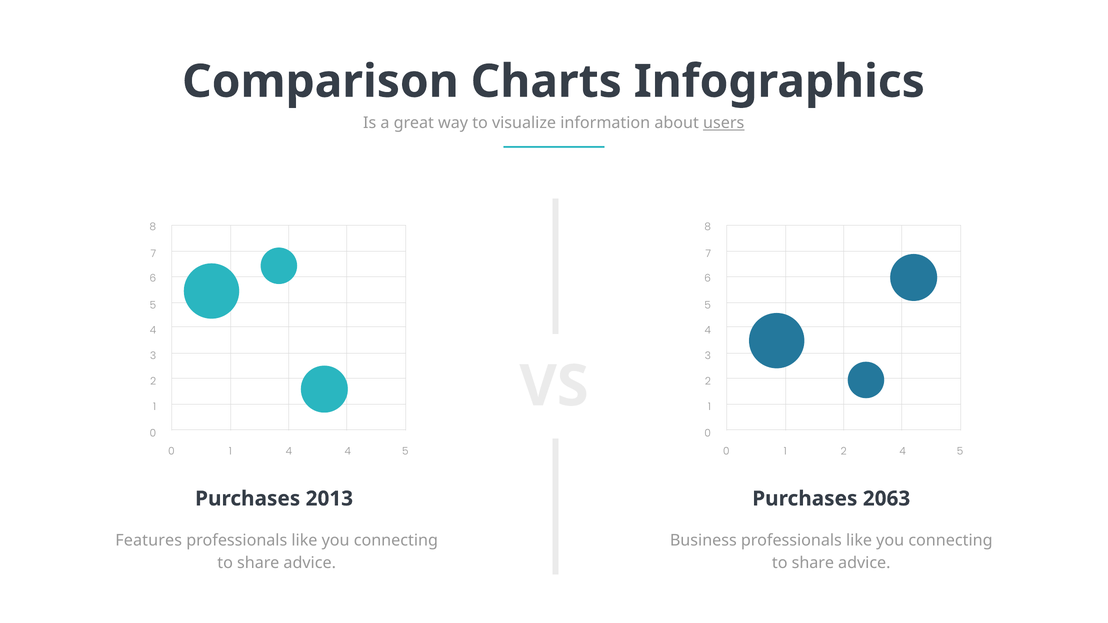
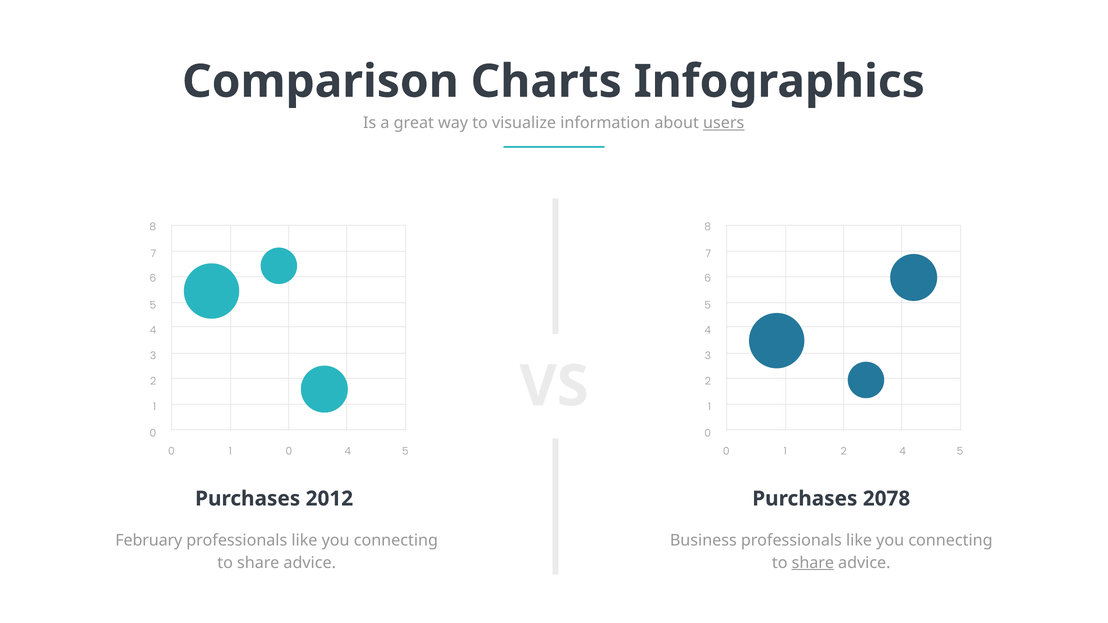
0 1 4: 4 -> 0
2013: 2013 -> 2012
2063: 2063 -> 2078
Features: Features -> February
share at (813, 563) underline: none -> present
